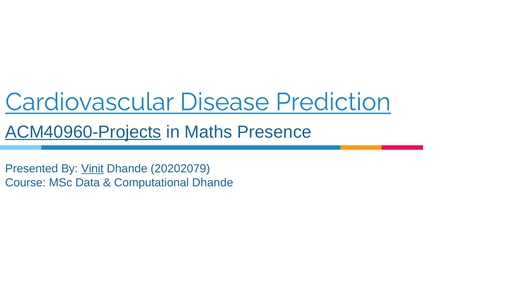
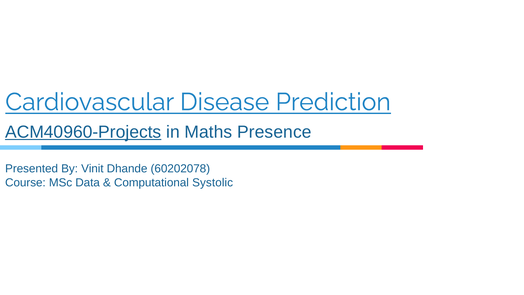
Vinit underline: present -> none
20202079: 20202079 -> 60202078
Computational Dhande: Dhande -> Systolic
